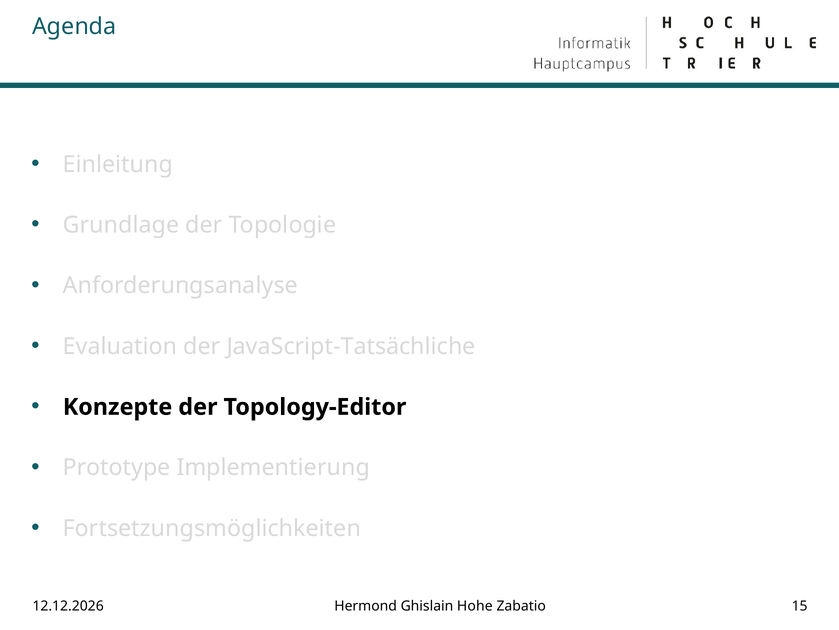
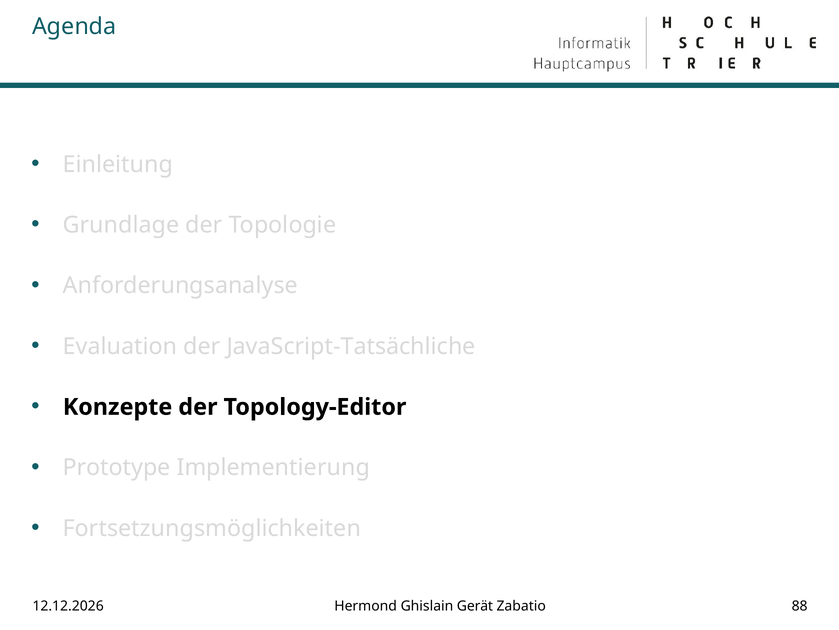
Hohe: Hohe -> Gerät
15: 15 -> 88
